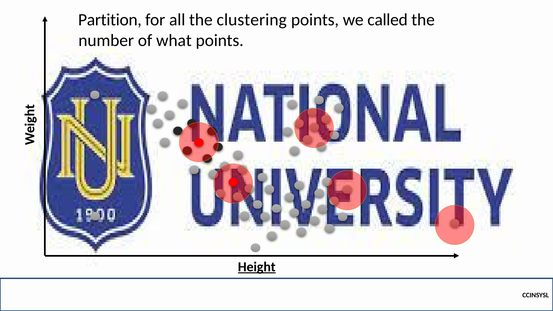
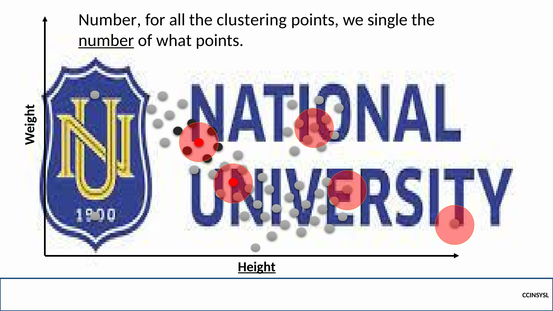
Partition at (110, 20): Partition -> Number
called: called -> single
number at (106, 40) underline: none -> present
